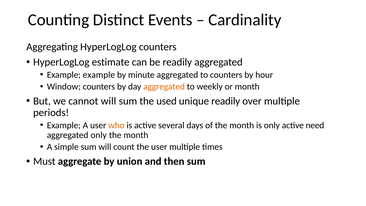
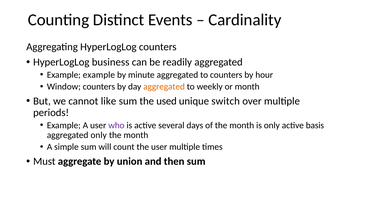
estimate: estimate -> business
cannot will: will -> like
unique readily: readily -> switch
who colour: orange -> purple
need: need -> basis
